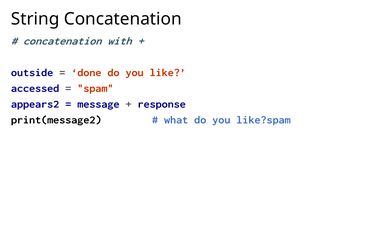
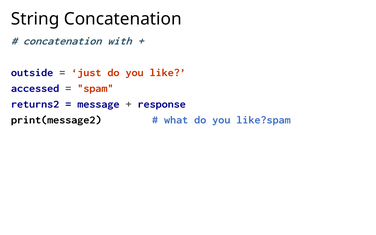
done: done -> just
appears2: appears2 -> returns2
